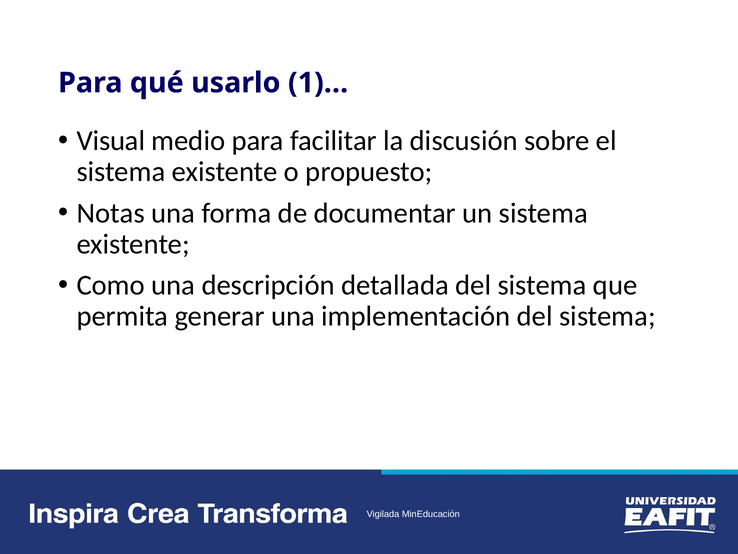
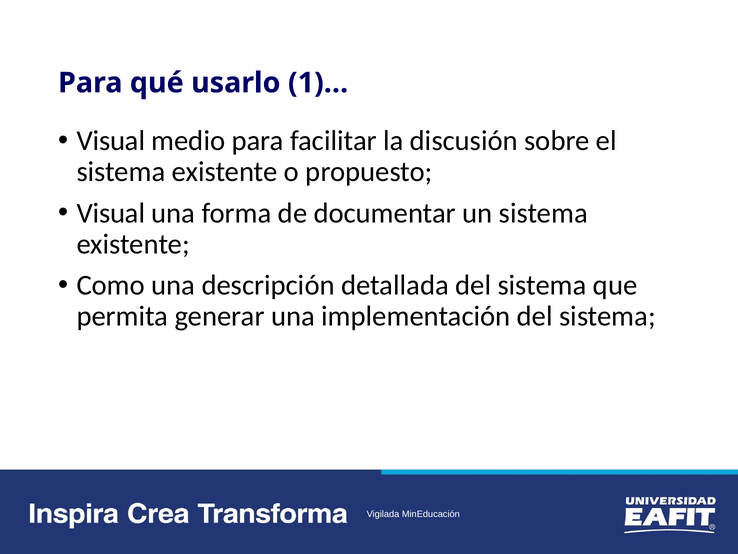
Notas at (111, 213): Notas -> Visual
